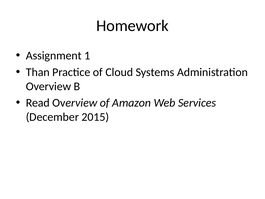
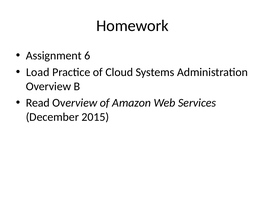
1: 1 -> 6
Than: Than -> Load
